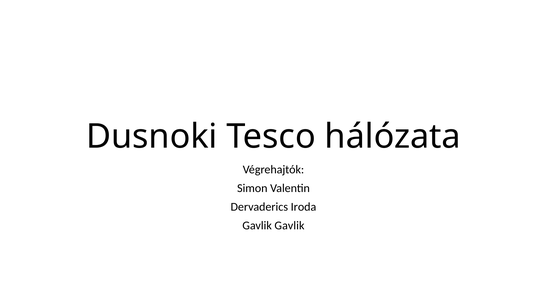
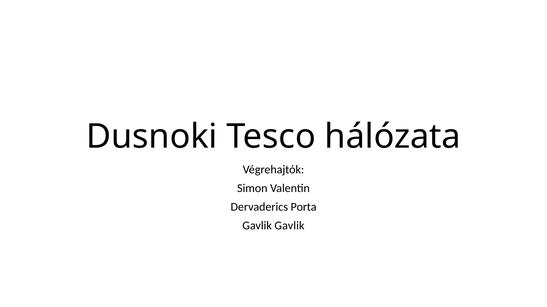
Iroda: Iroda -> Porta
